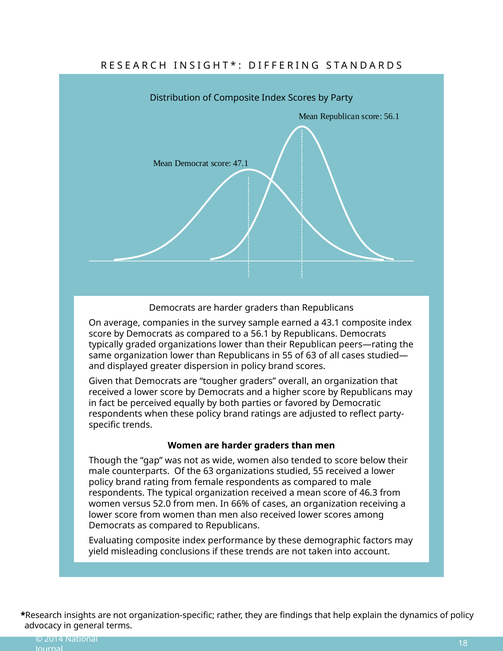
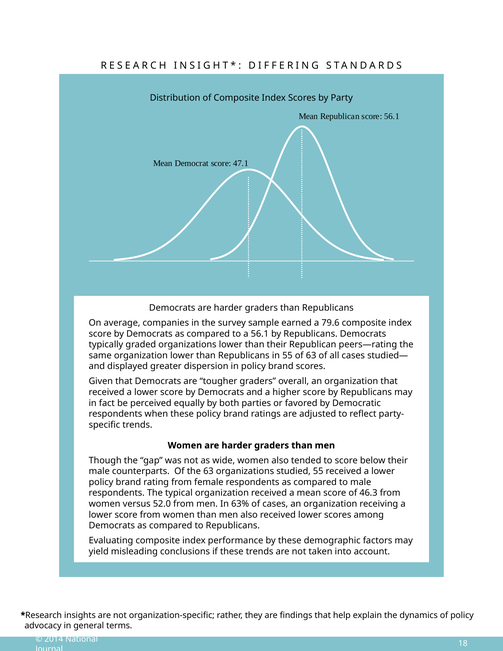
43.1: 43.1 -> 79.6
66%: 66% -> 63%
